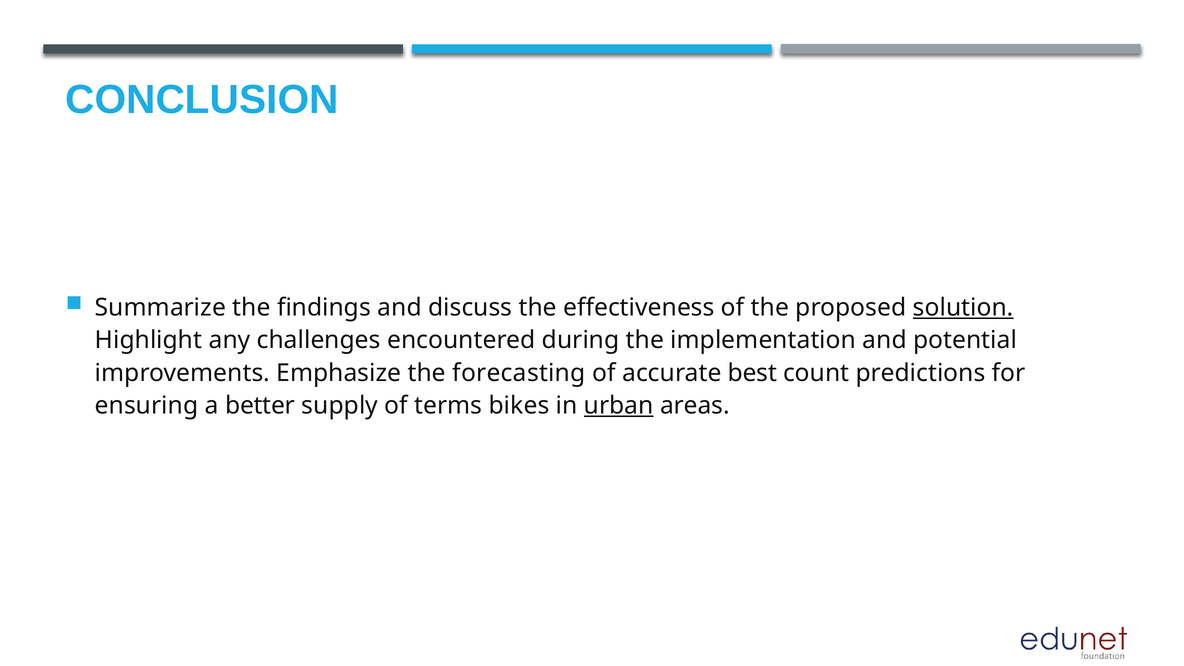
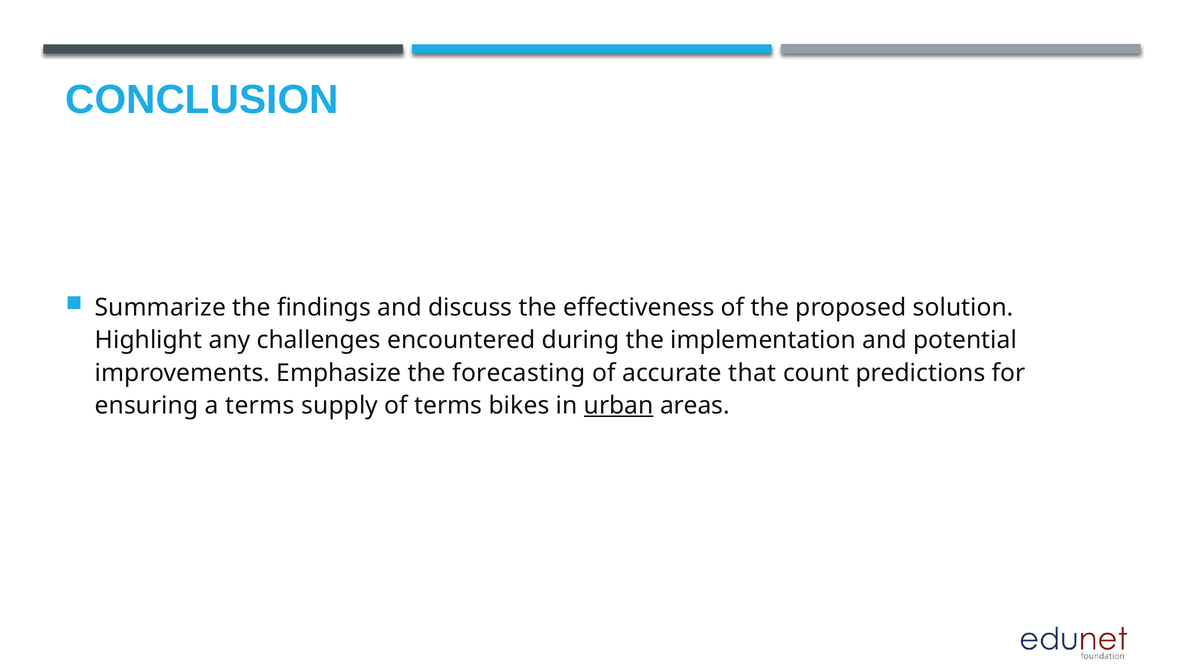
solution underline: present -> none
best: best -> that
a better: better -> terms
